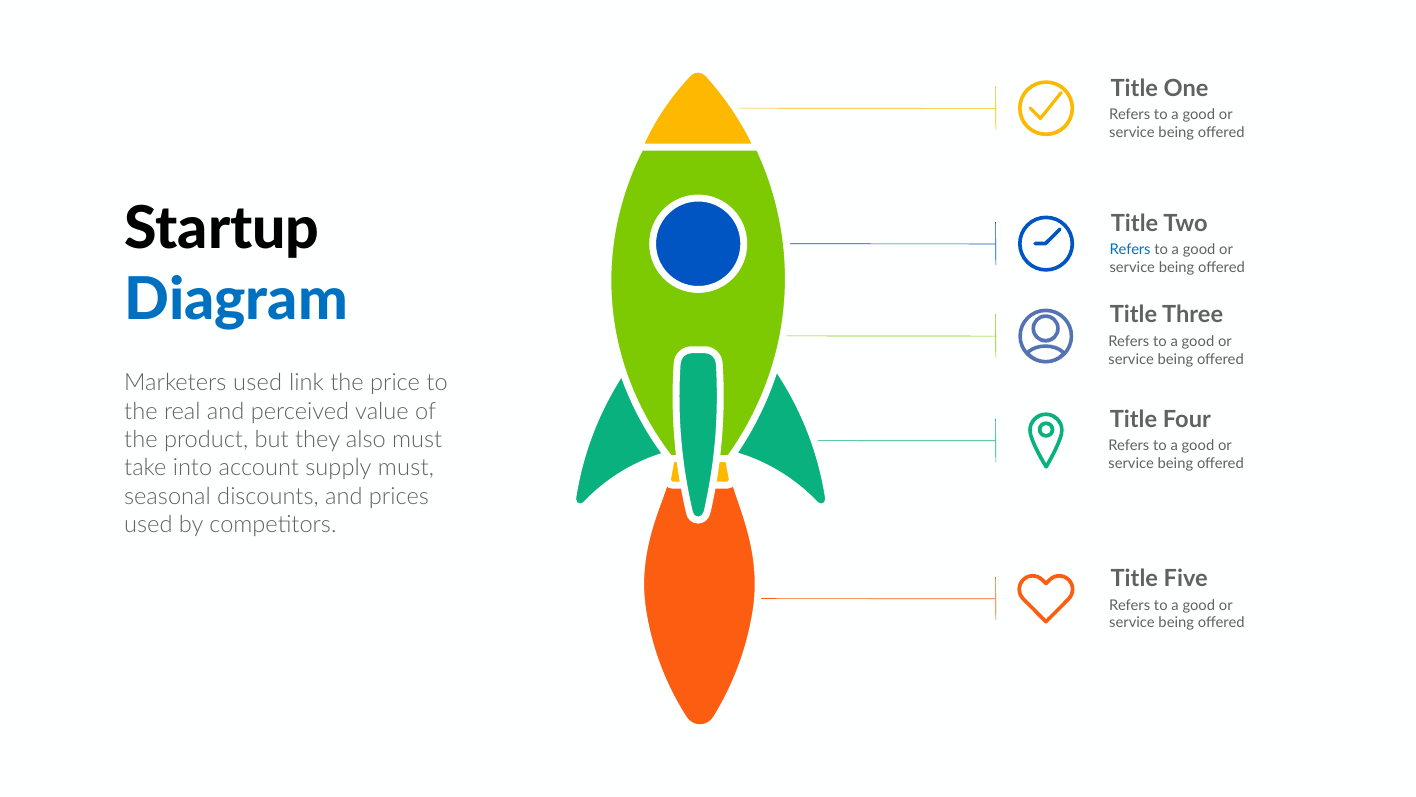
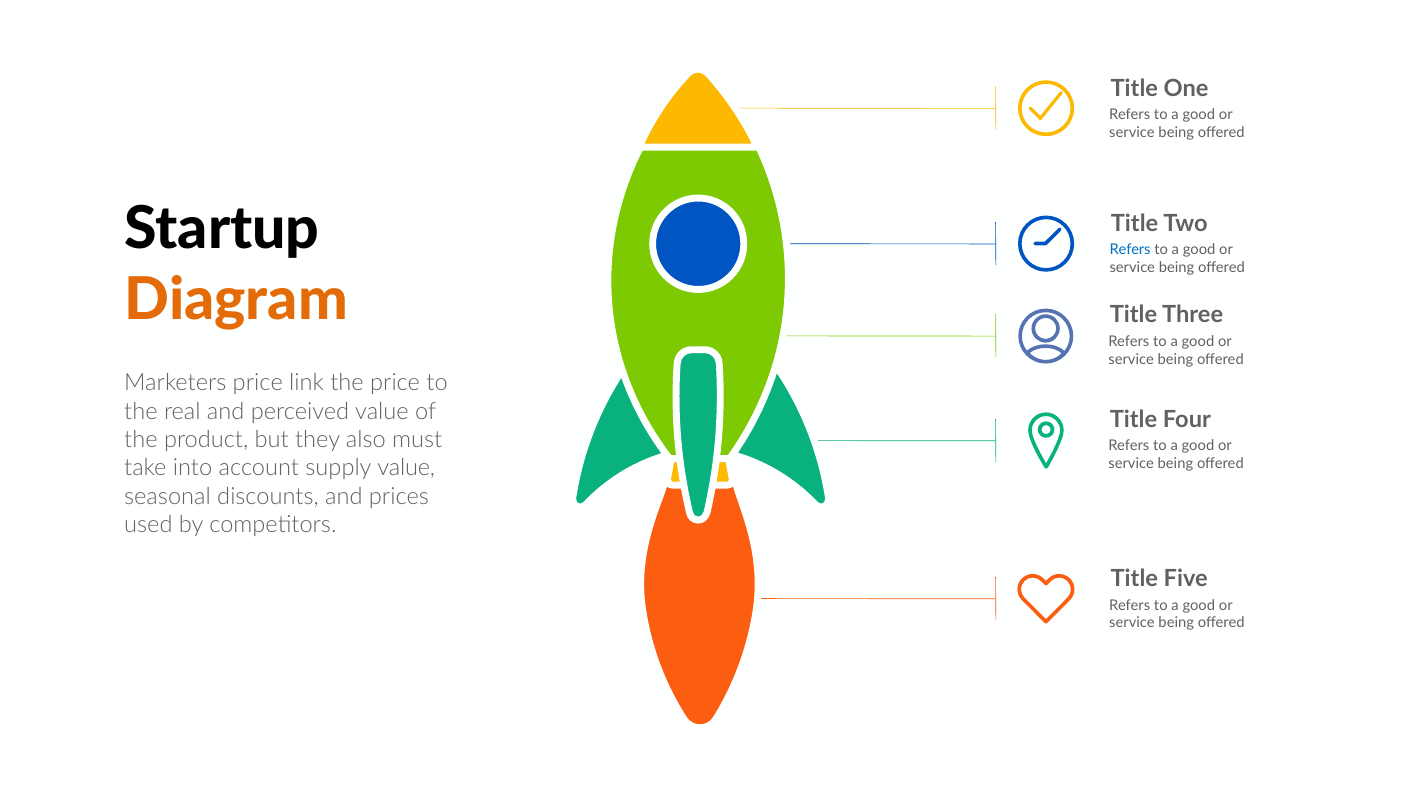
Diagram colour: blue -> orange
Marketers used: used -> price
supply must: must -> value
